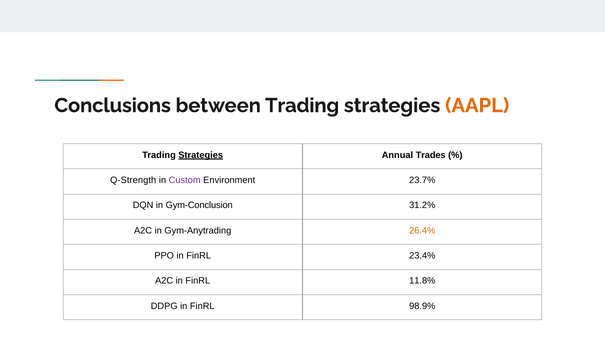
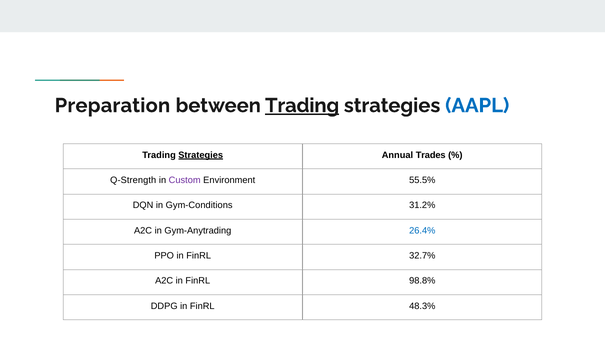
Conclusions: Conclusions -> Preparation
Trading at (302, 106) underline: none -> present
AAPL colour: orange -> blue
23.7%: 23.7% -> 55.5%
Gym-Conclusion: Gym-Conclusion -> Gym-Conditions
26.4% colour: orange -> blue
23.4%: 23.4% -> 32.7%
11.8%: 11.8% -> 98.8%
98.9%: 98.9% -> 48.3%
